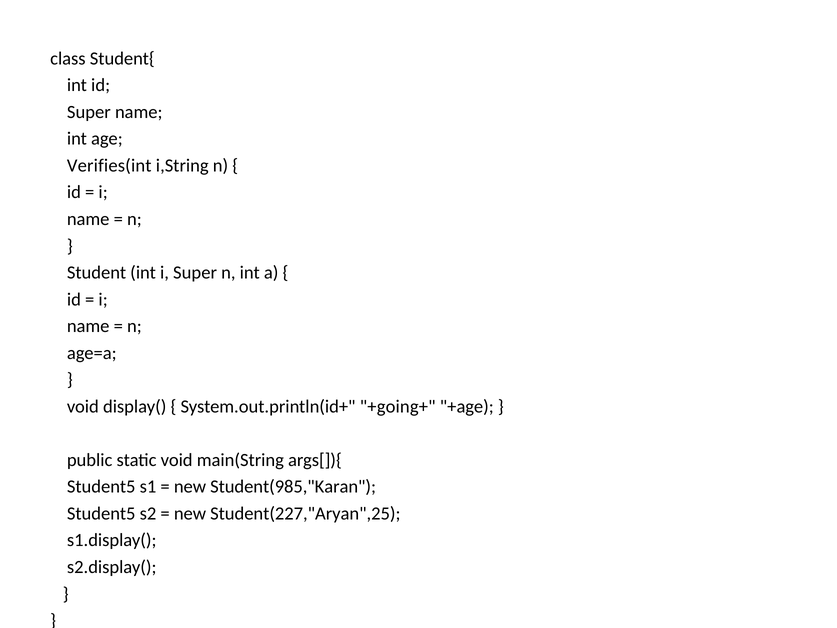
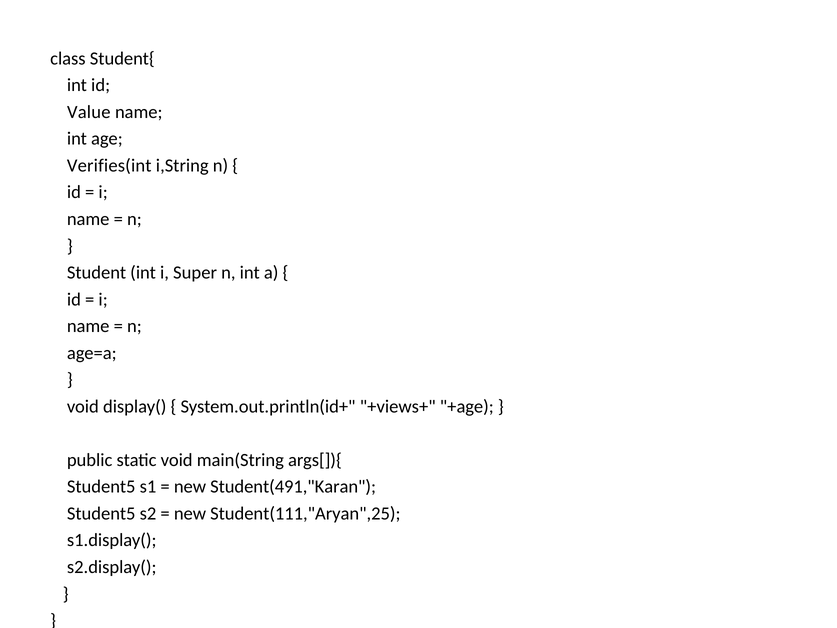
Super at (89, 112): Super -> Value
+going+: +going+ -> +views+
Student(985,"Karan: Student(985,"Karan -> Student(491,"Karan
Student(227,"Aryan",25: Student(227,"Aryan",25 -> Student(111,"Aryan",25
